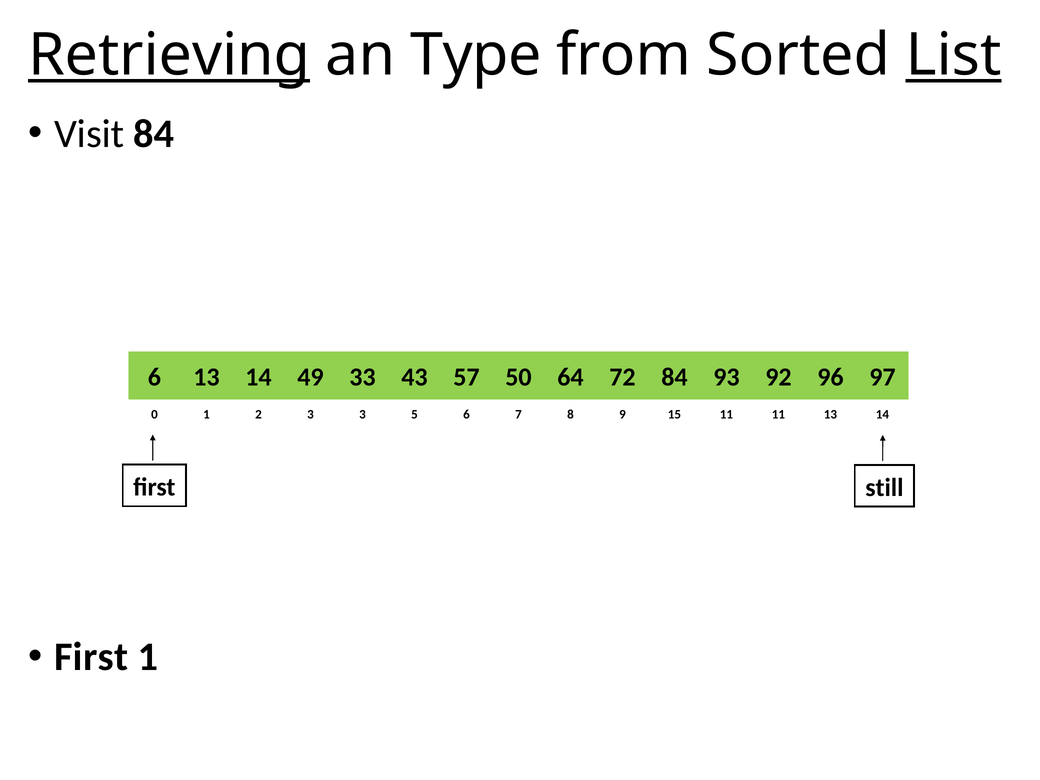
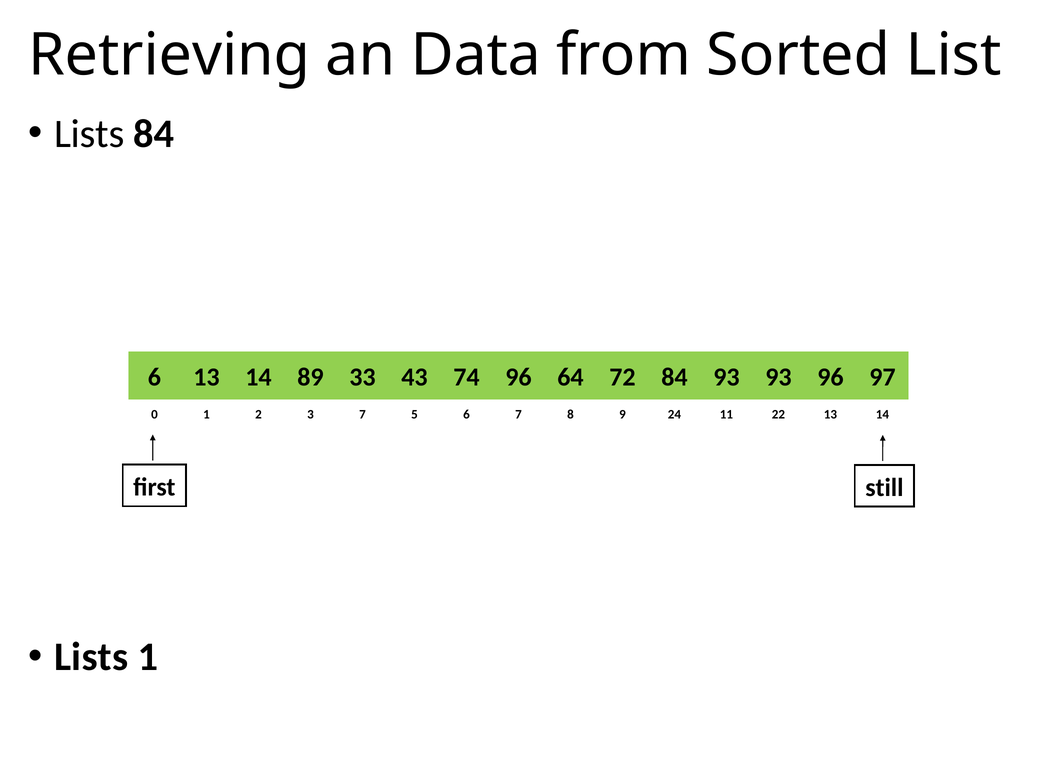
Retrieving underline: present -> none
Type: Type -> Data
List underline: present -> none
Visit at (89, 134): Visit -> Lists
49: 49 -> 89
57: 57 -> 74
43 50: 50 -> 96
93 92: 92 -> 93
3 3: 3 -> 7
15: 15 -> 24
11 11: 11 -> 22
First at (91, 657): First -> Lists
